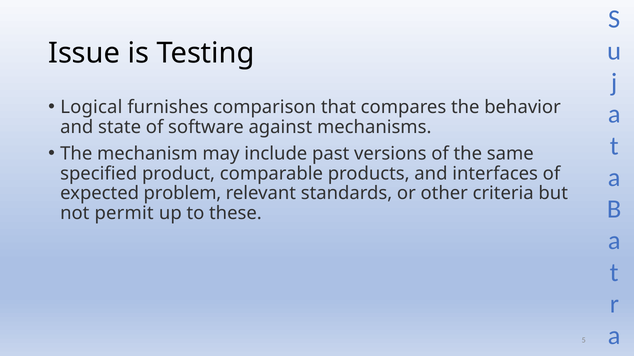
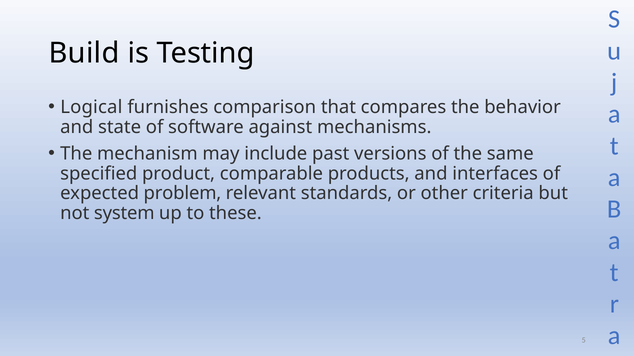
Issue: Issue -> Build
permit: permit -> system
